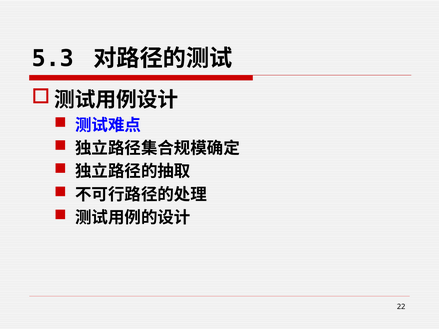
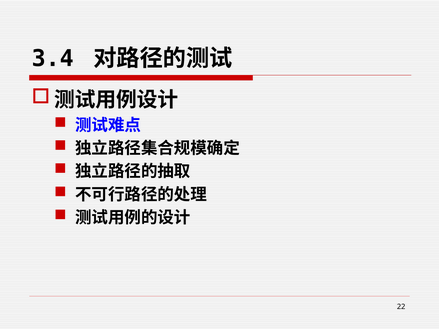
5.3: 5.3 -> 3.4
